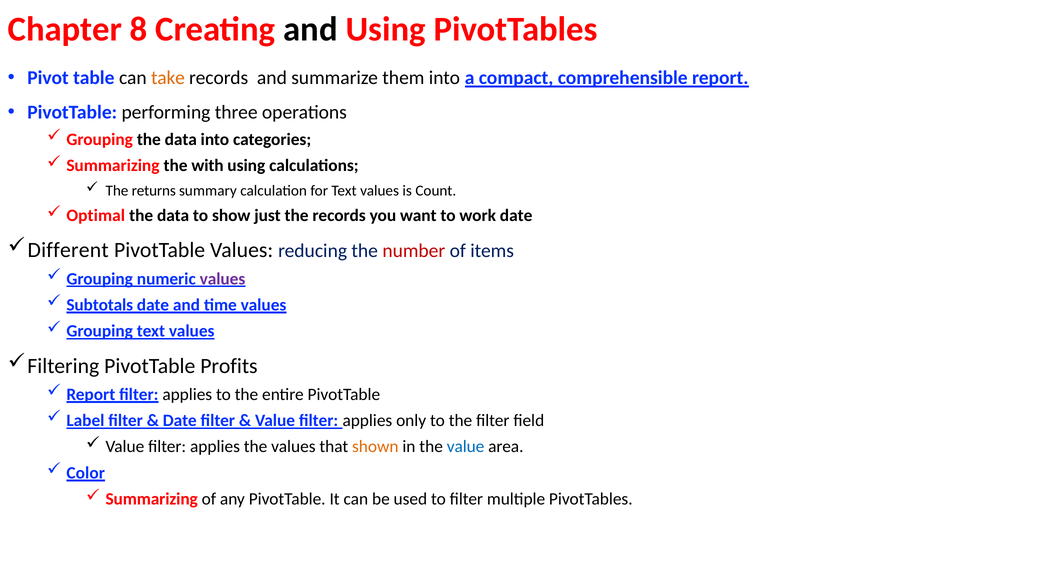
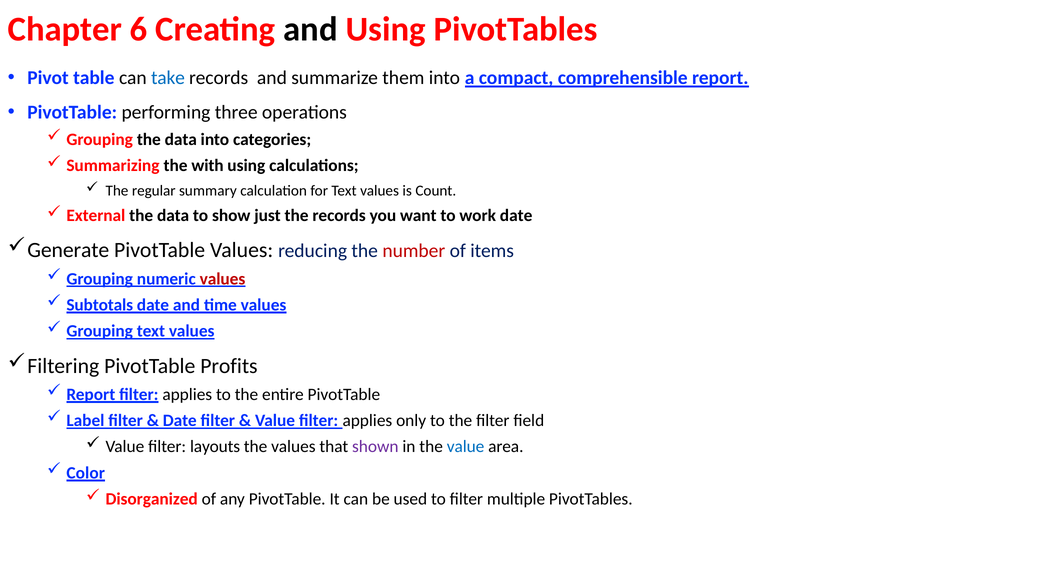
8: 8 -> 6
take colour: orange -> blue
returns: returns -> regular
Optimal: Optimal -> External
Different: Different -> Generate
values at (222, 279) colour: purple -> red
applies at (215, 447): applies -> layouts
shown colour: orange -> purple
Summarizing at (152, 499): Summarizing -> Disorganized
